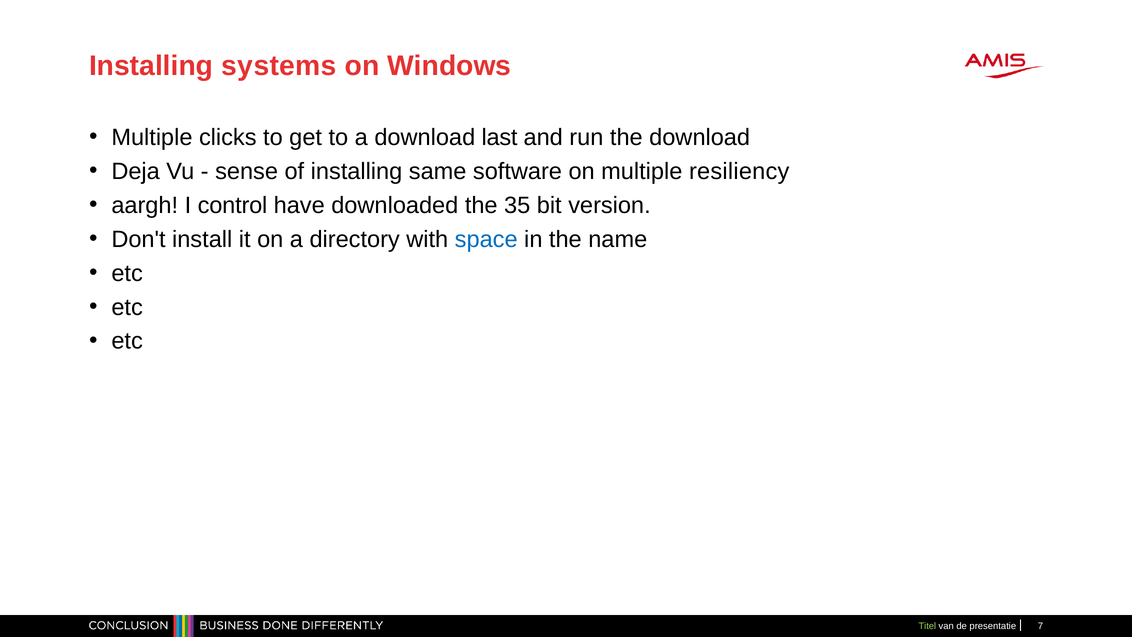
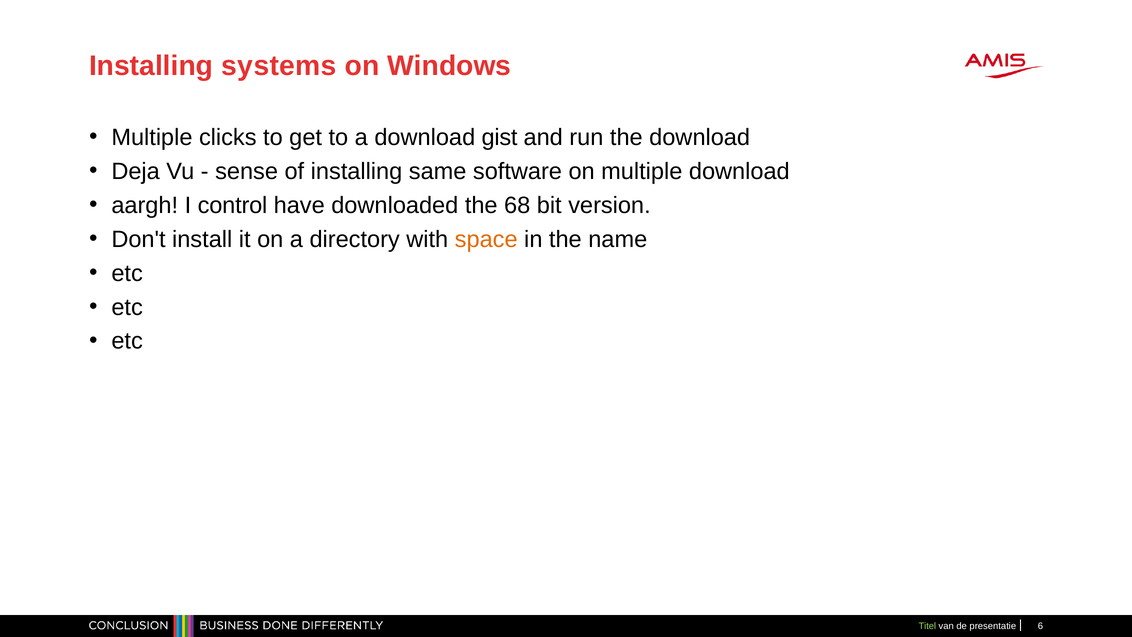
last: last -> gist
multiple resiliency: resiliency -> download
35: 35 -> 68
space colour: blue -> orange
7: 7 -> 6
